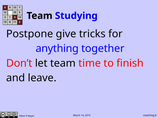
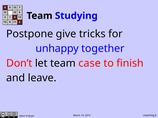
anything: anything -> unhappy
time: time -> case
